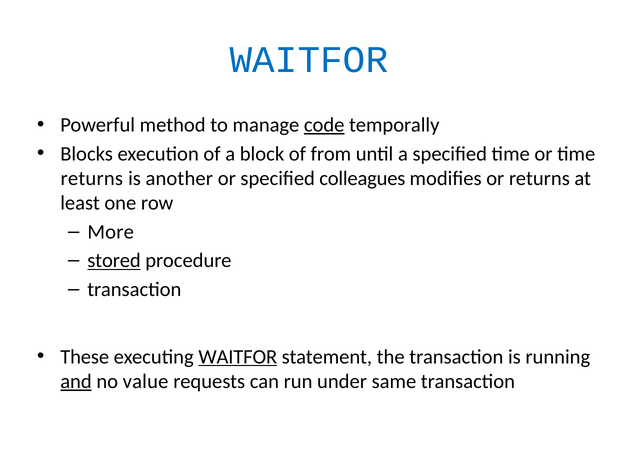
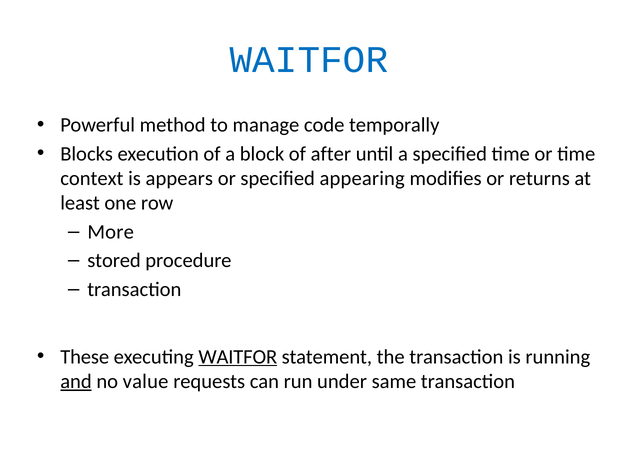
code underline: present -> none
from: from -> after
returns at (92, 179): returns -> context
another: another -> appears
colleagues: colleagues -> appearing
stored underline: present -> none
